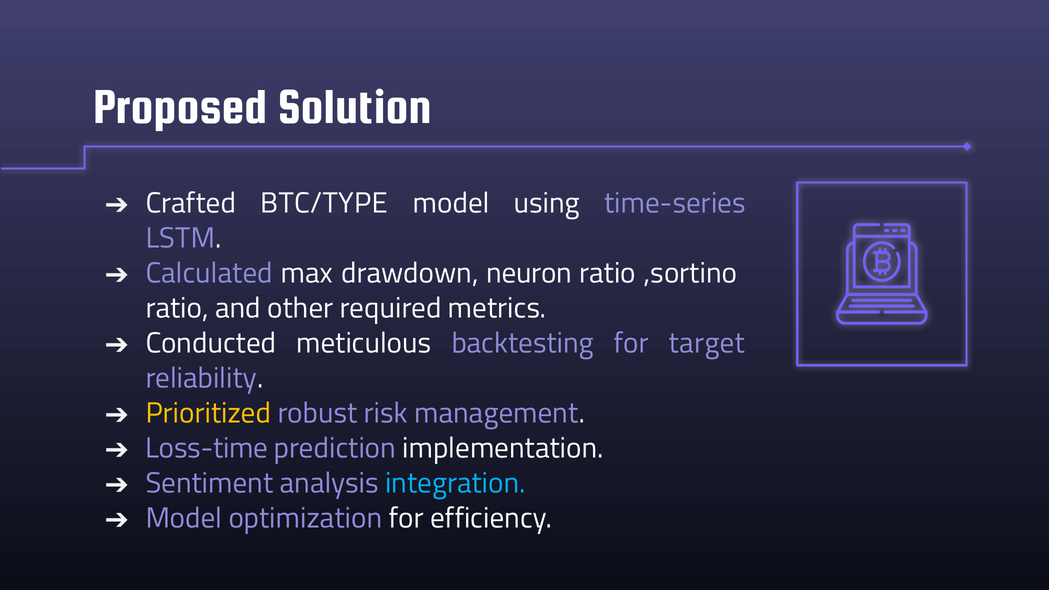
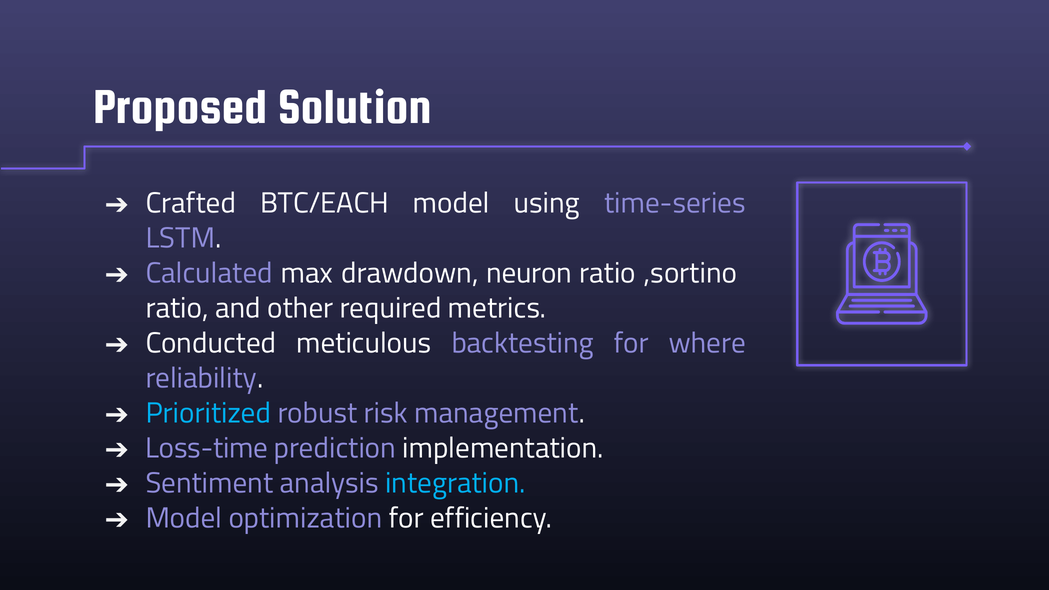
BTC/TYPE: BTC/TYPE -> BTC/EACH
target: target -> where
Prioritized colour: yellow -> light blue
